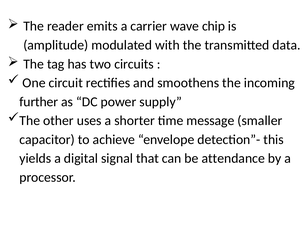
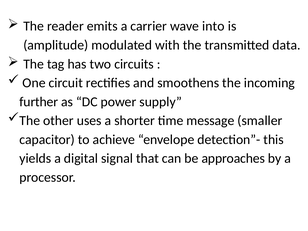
chip: chip -> into
attendance: attendance -> approaches
